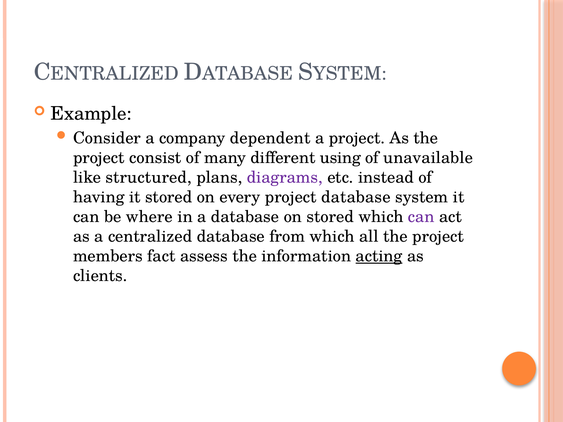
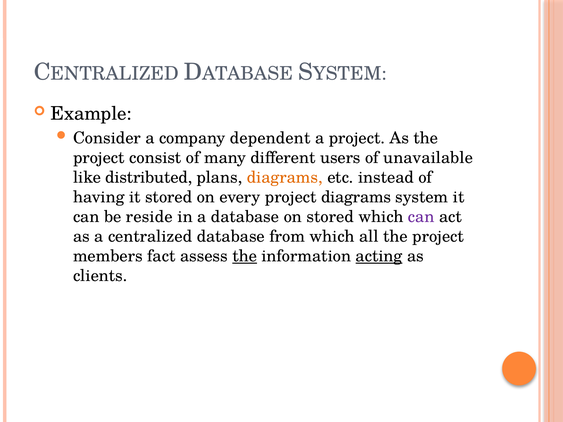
using: using -> users
structured: structured -> distributed
diagrams at (285, 178) colour: purple -> orange
project database: database -> diagrams
where: where -> reside
the at (245, 256) underline: none -> present
